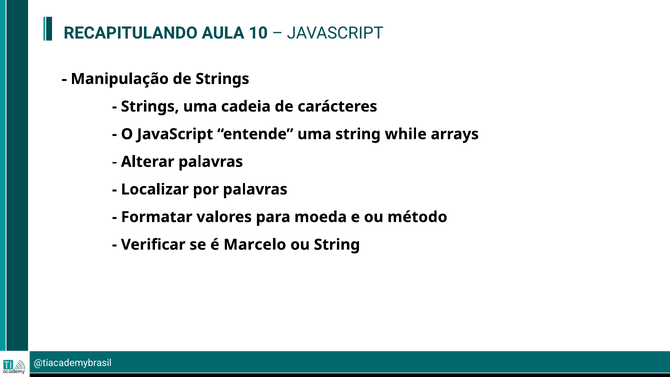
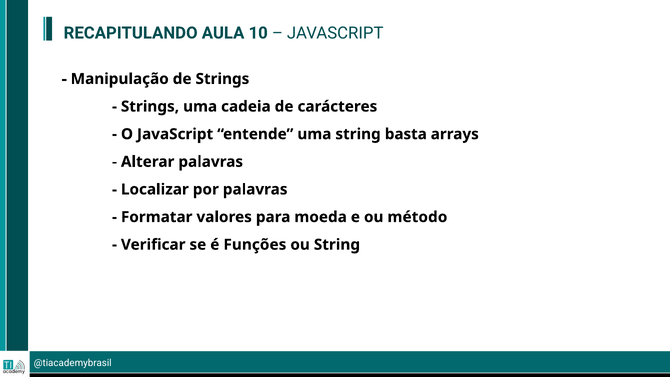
while: while -> basta
Marcelo: Marcelo -> Funções
